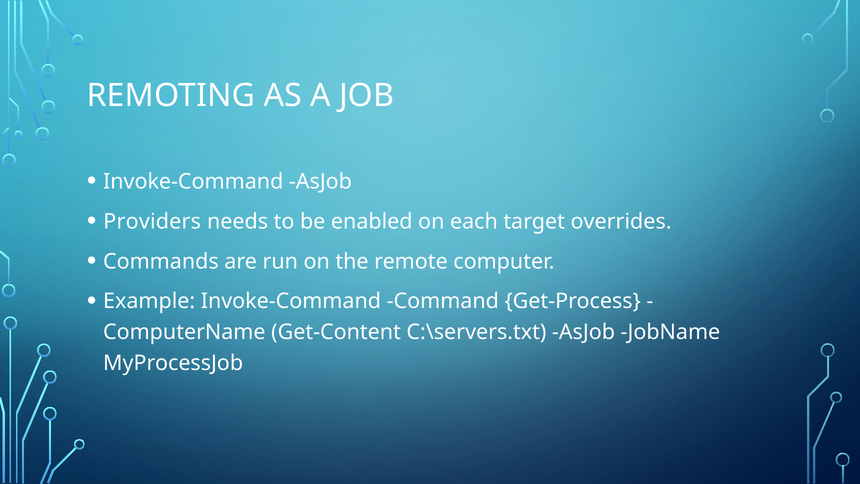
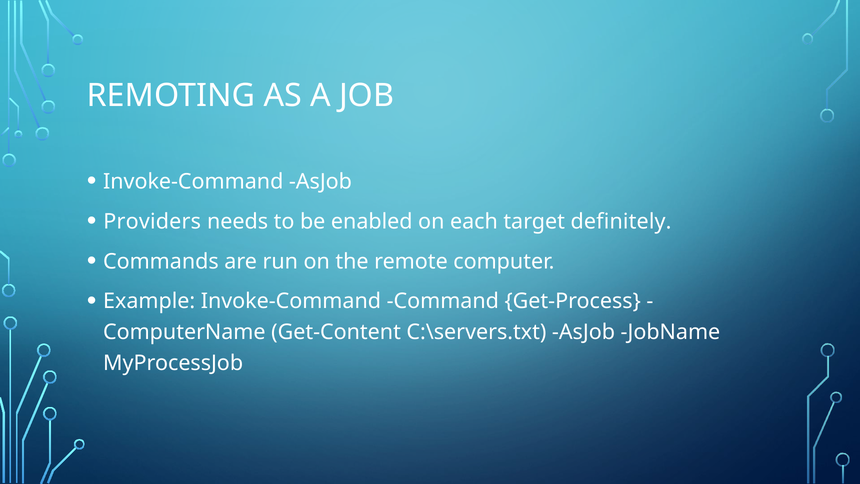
overrides: overrides -> definitely
